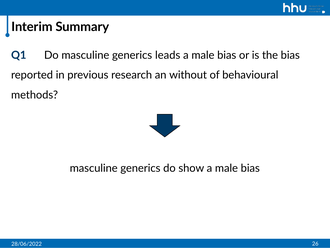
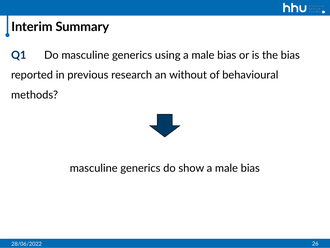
leads: leads -> using
